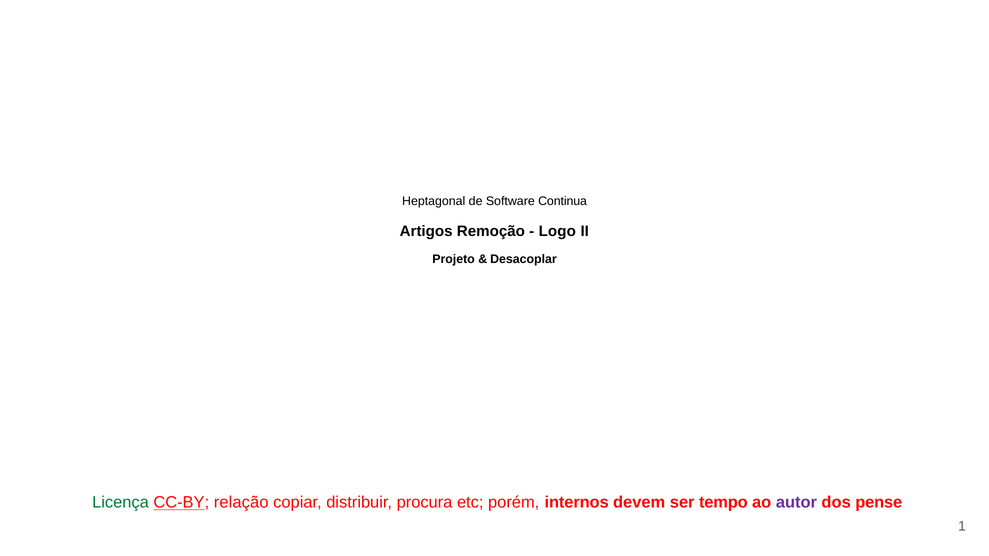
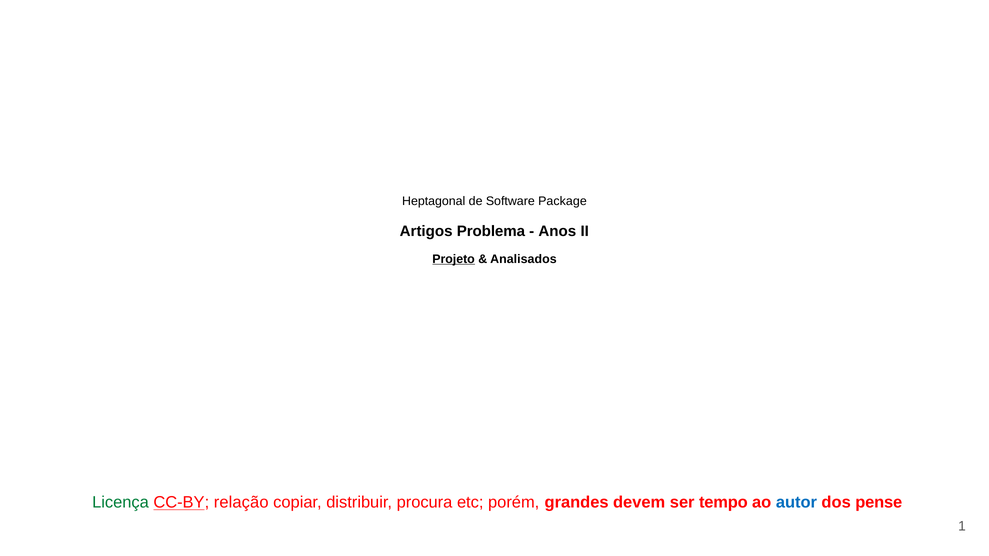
Continua: Continua -> Package
Remoção: Remoção -> Problema
Logo: Logo -> Anos
Projeto underline: none -> present
Desacoplar: Desacoplar -> Analisados
internos: internos -> grandes
autor colour: purple -> blue
